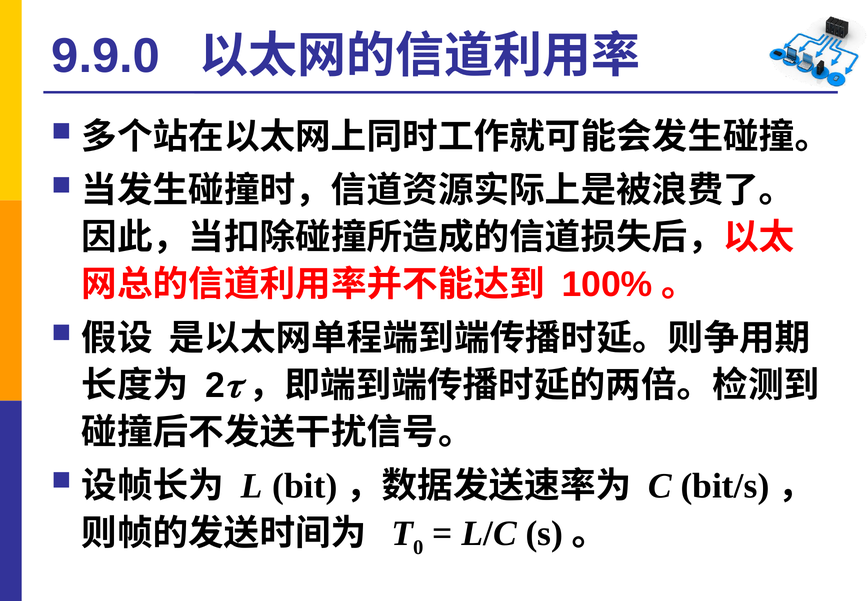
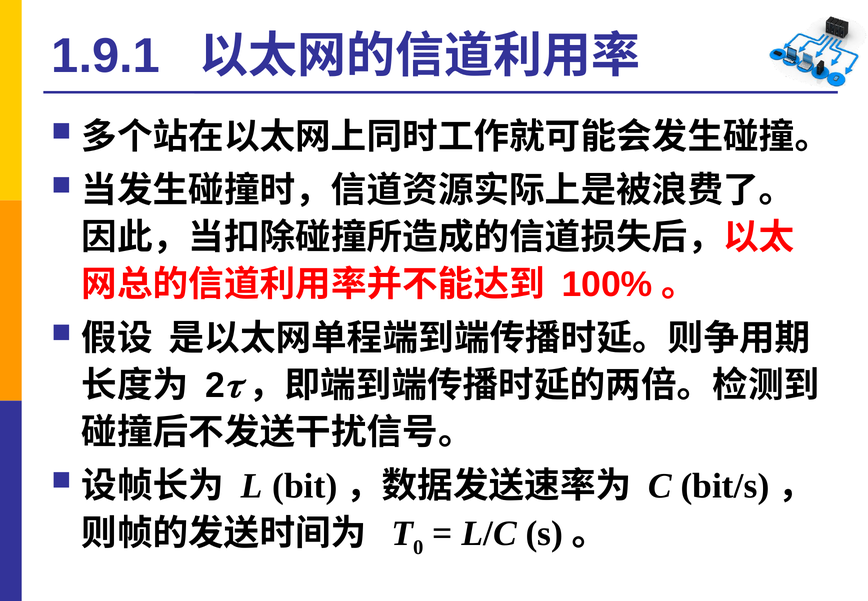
9.9.0: 9.9.0 -> 1.9.1
